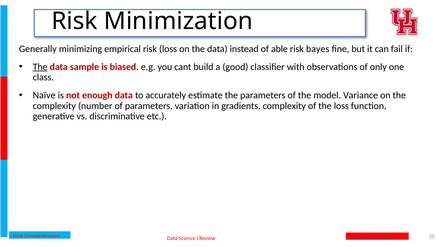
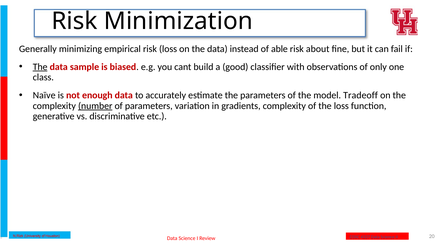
bayes: bayes -> about
Variance: Variance -> Tradeoff
number underline: none -> present
